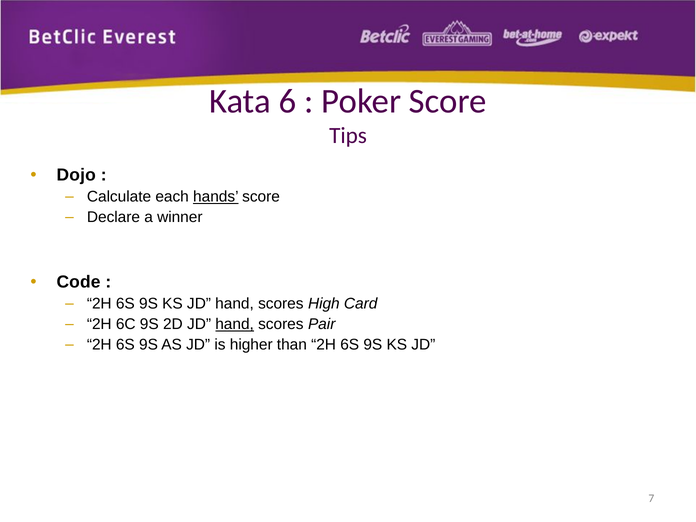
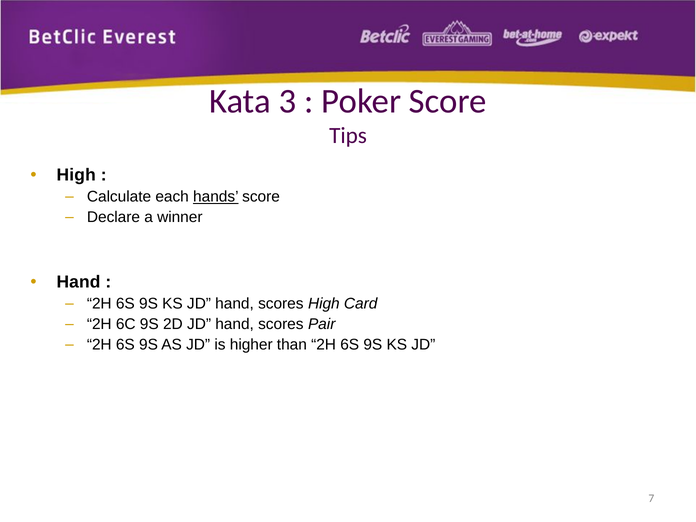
6: 6 -> 3
Dojo at (76, 175): Dojo -> High
Code at (78, 282): Code -> Hand
hand at (235, 324) underline: present -> none
